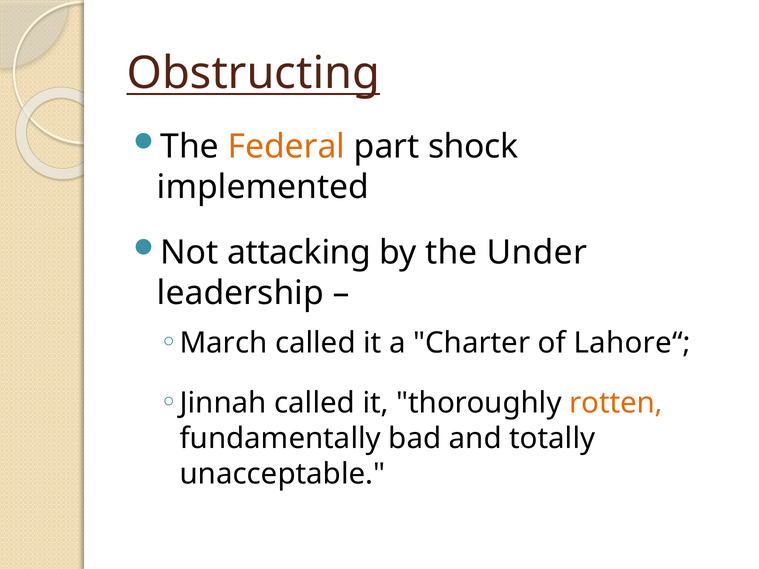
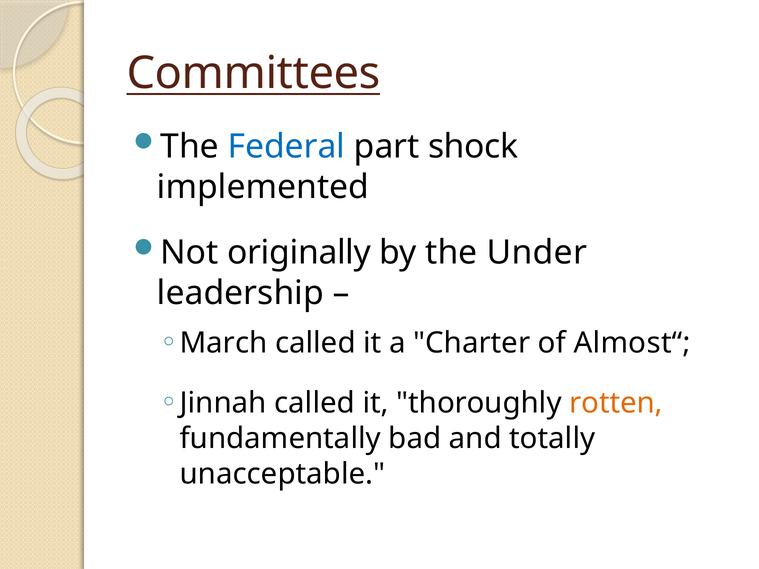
Obstructing: Obstructing -> Committees
Federal colour: orange -> blue
attacking: attacking -> originally
Lahore“: Lahore“ -> Almost“
